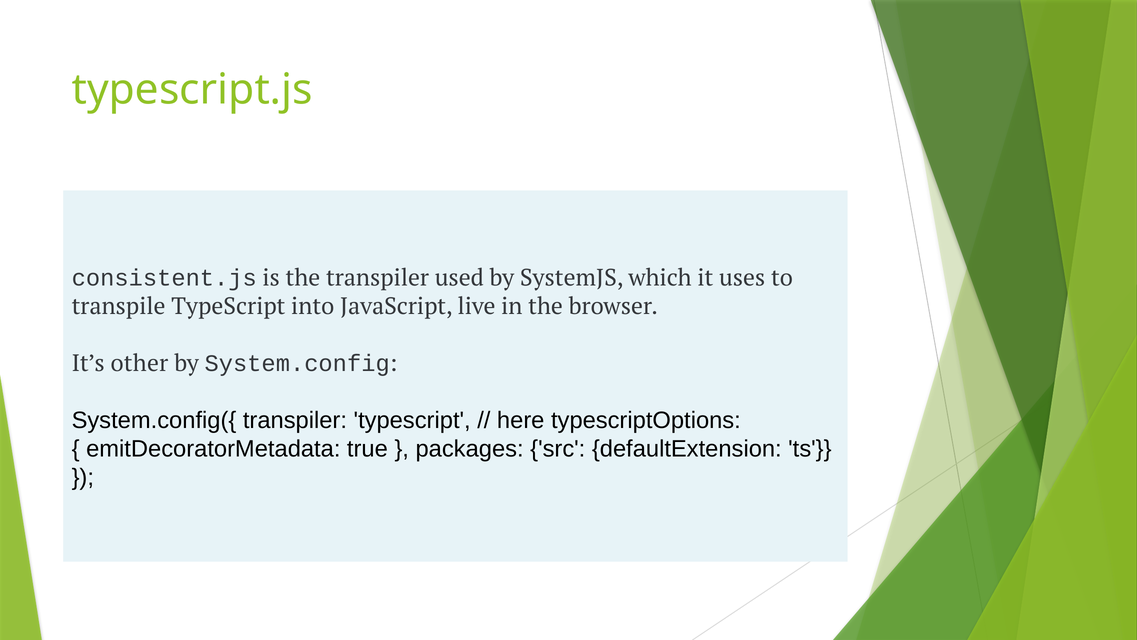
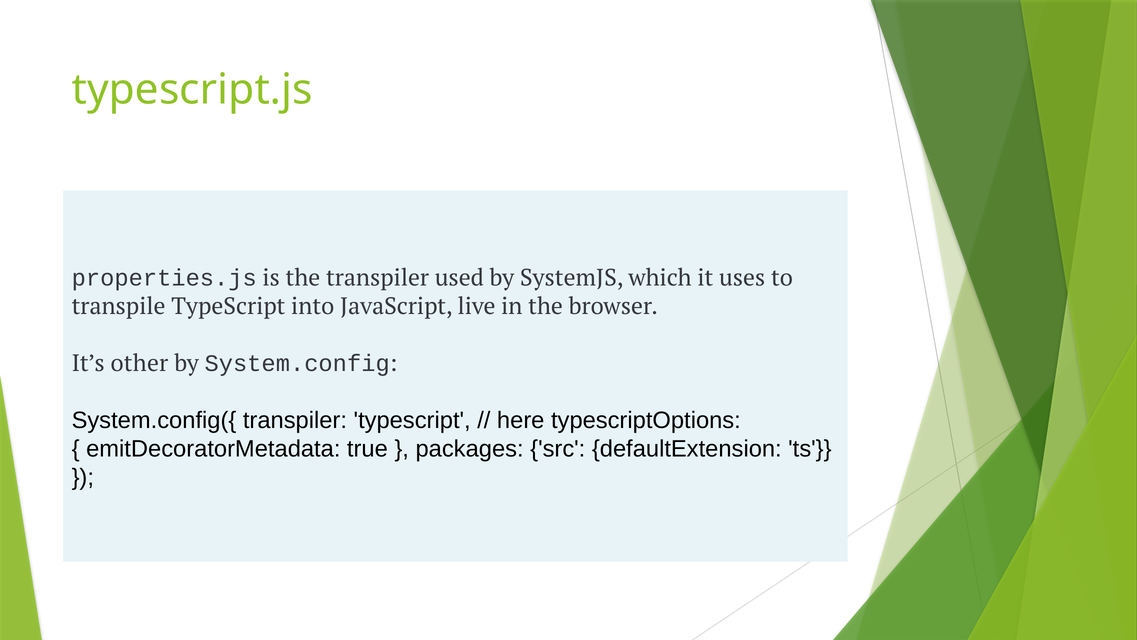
consistent.js: consistent.js -> properties.js
